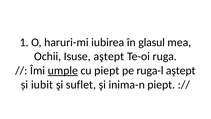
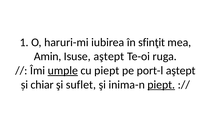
glasul: glasul -> sfinţit
Ochii: Ochii -> Amin
ruga-l: ruga-l -> port-l
iubit: iubit -> chiar
piept at (161, 84) underline: none -> present
